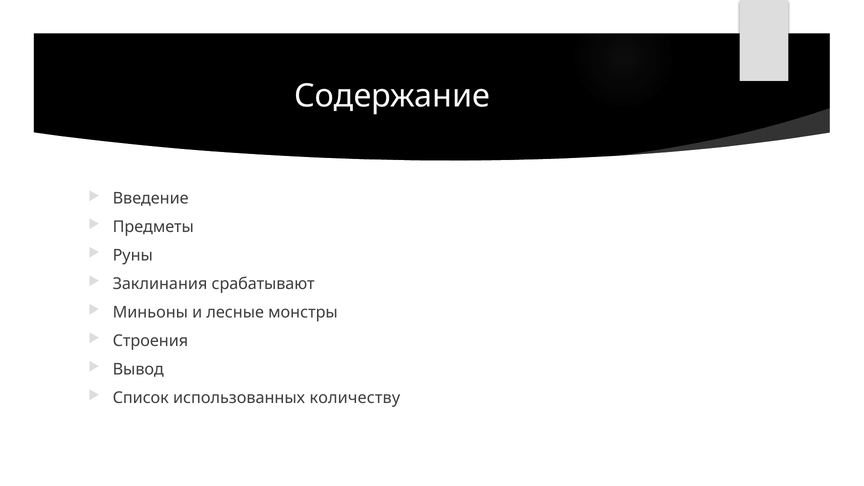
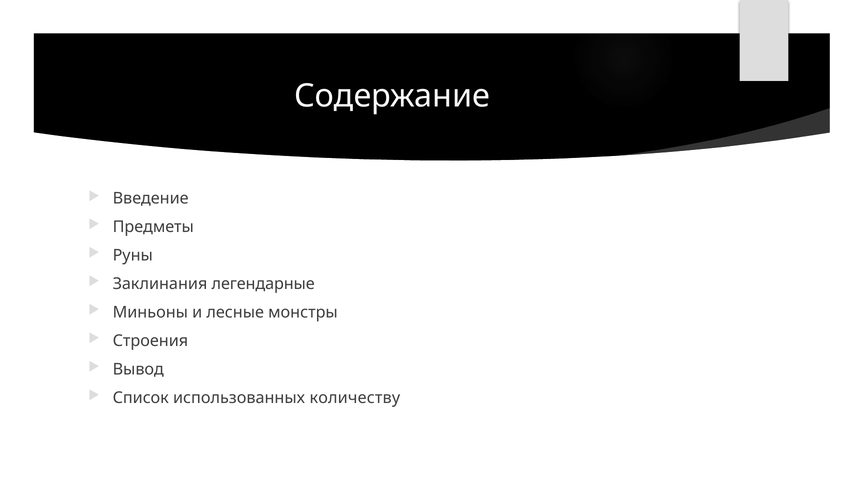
срабатывают: срабатывают -> легендарные
